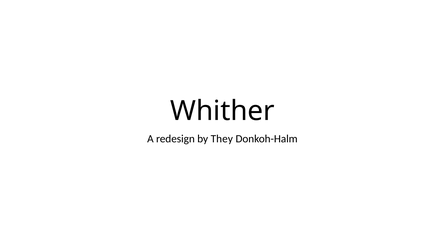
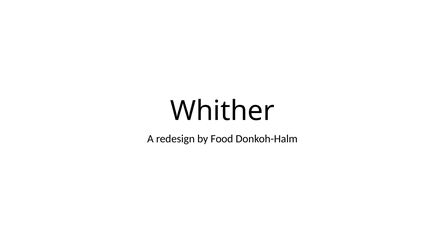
They: They -> Food
